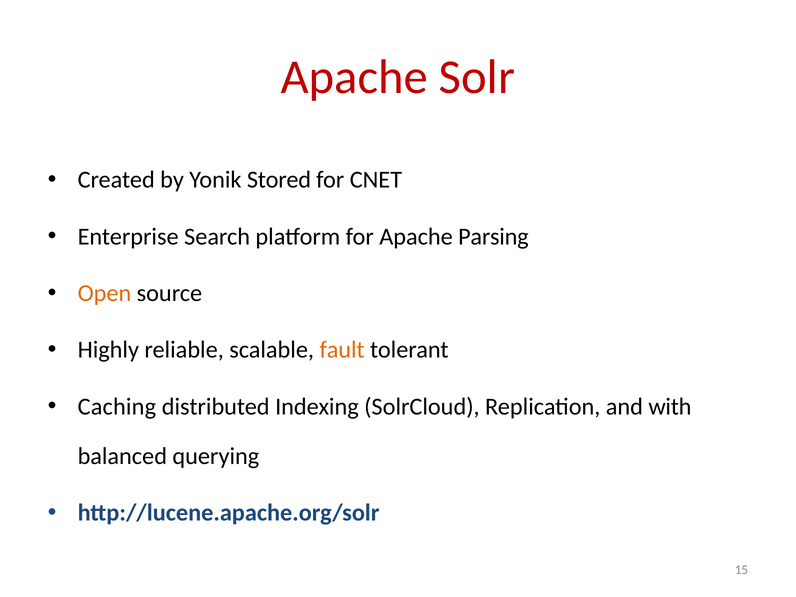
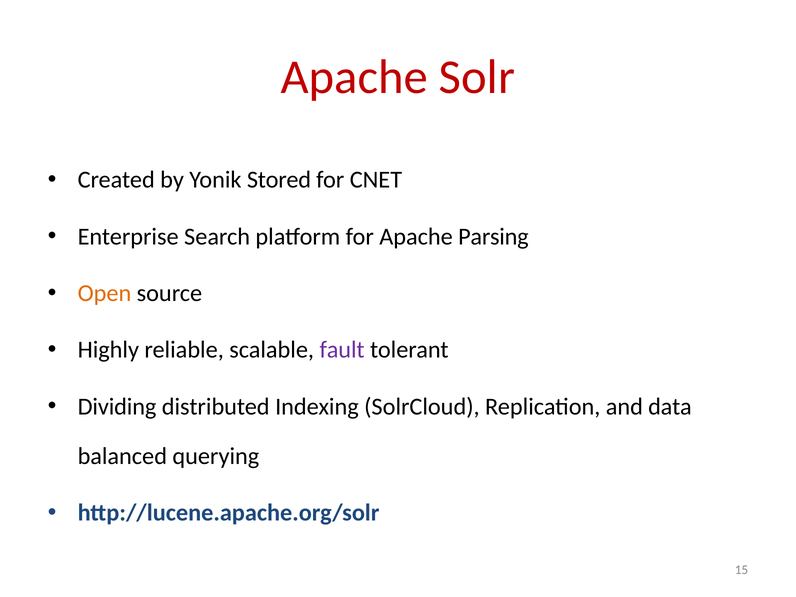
fault colour: orange -> purple
Caching: Caching -> Dividing
with: with -> data
